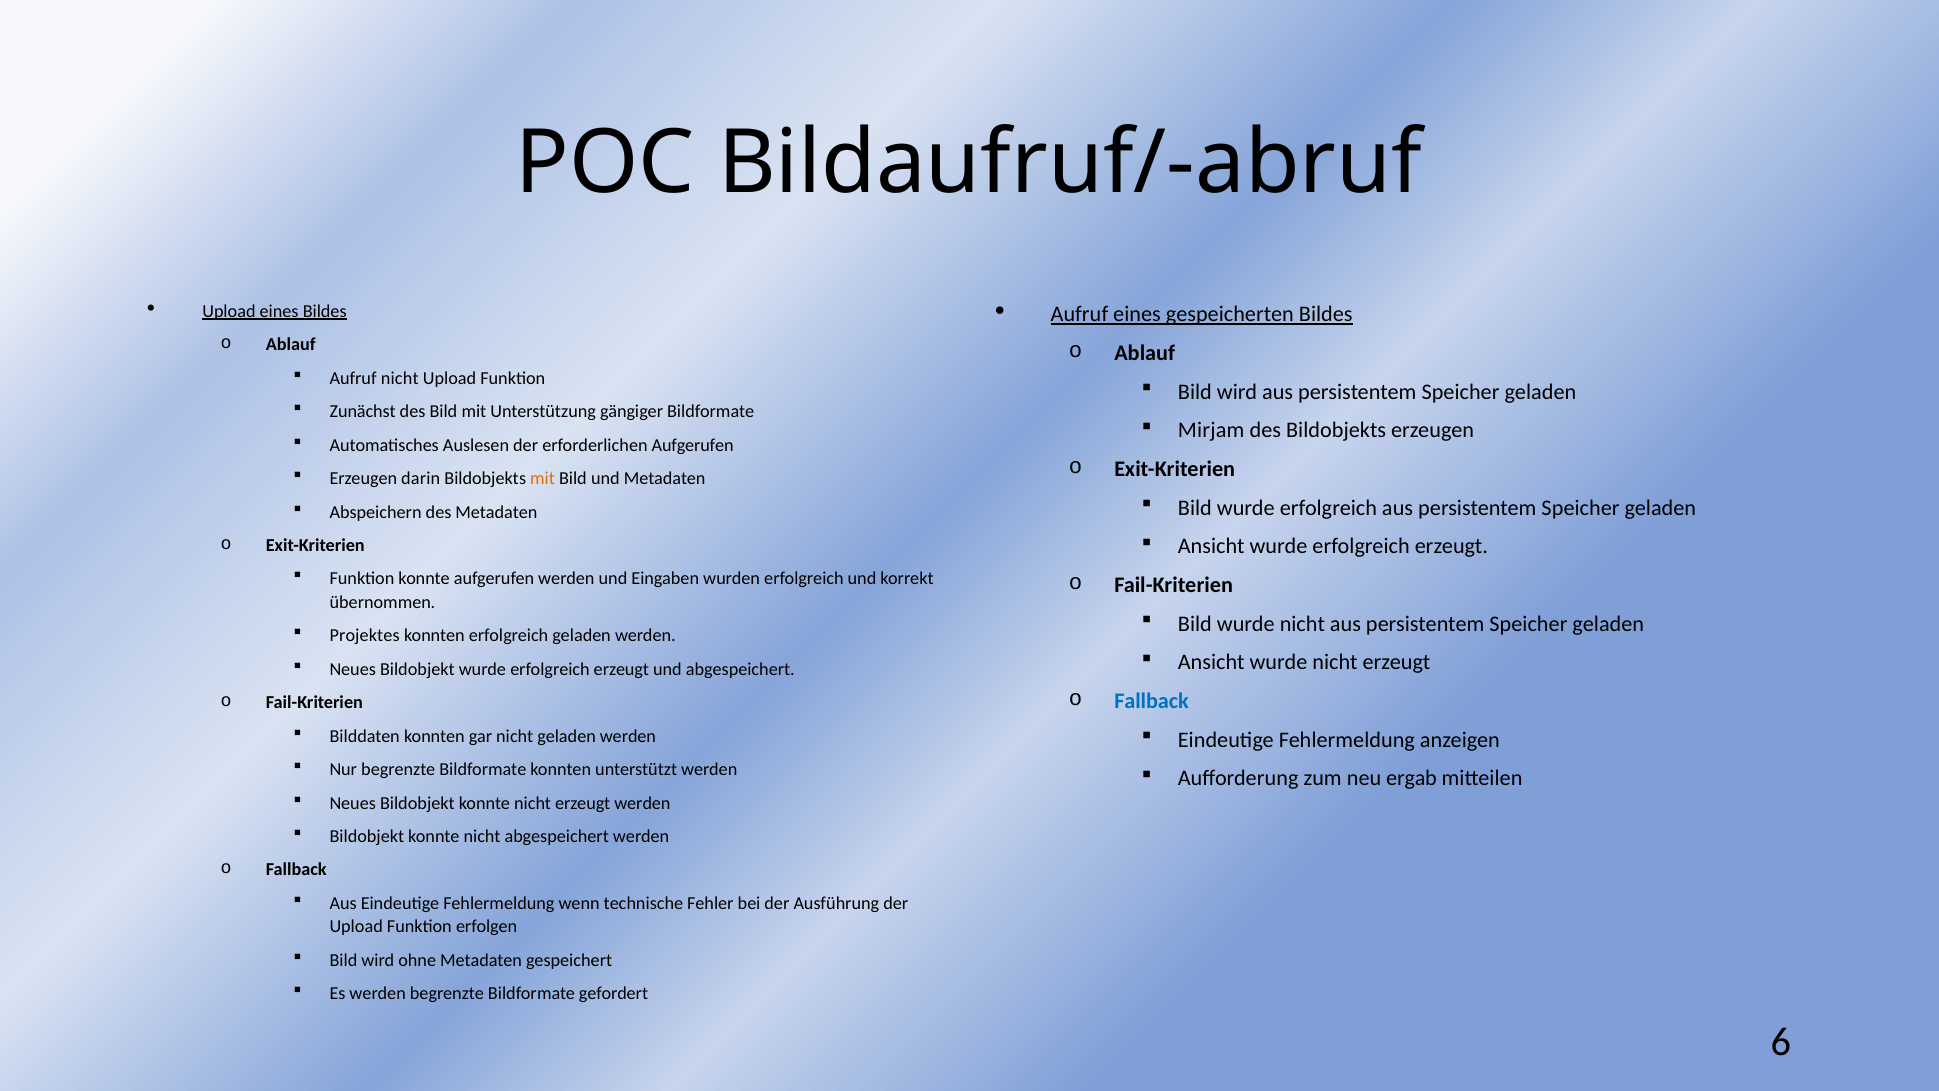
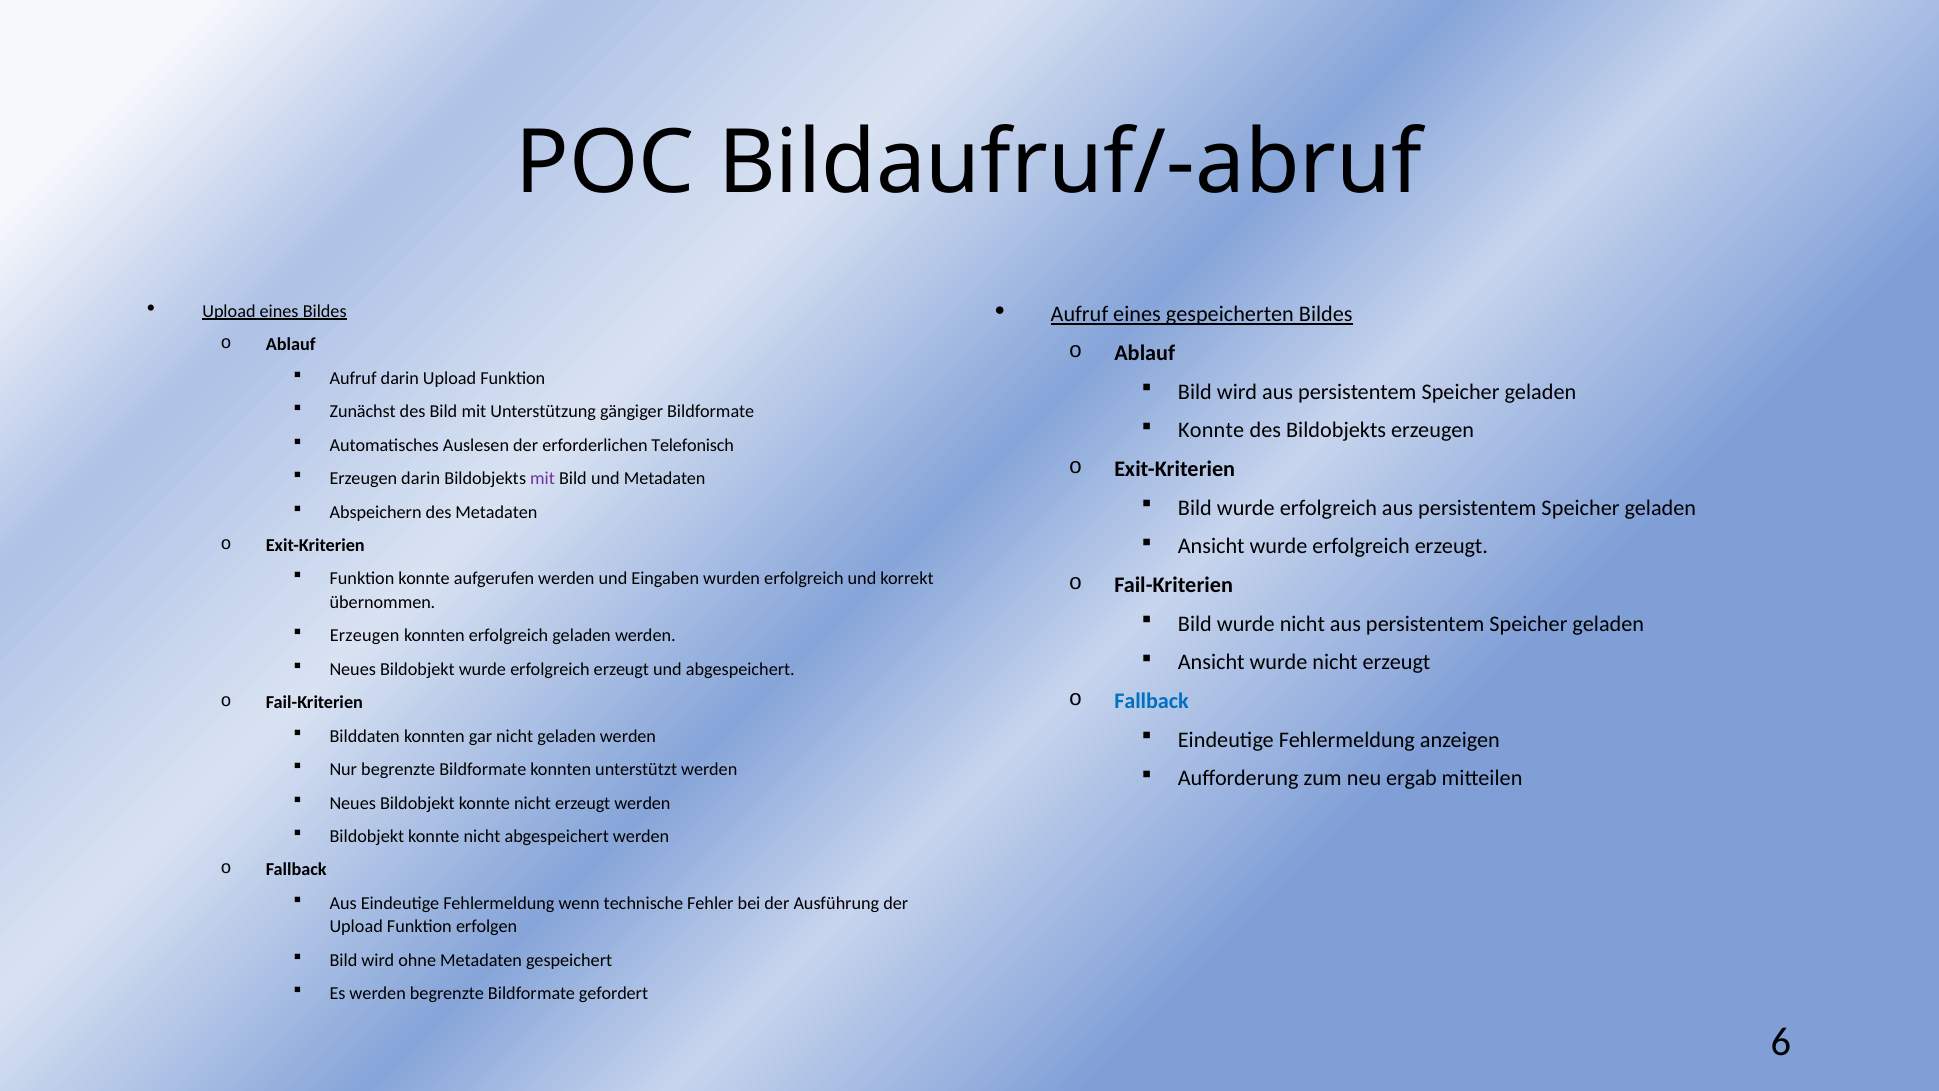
Aufruf nicht: nicht -> darin
Mirjam at (1211, 430): Mirjam -> Konnte
erforderlichen Aufgerufen: Aufgerufen -> Telefonisch
mit at (543, 478) colour: orange -> purple
Projektes at (365, 636): Projektes -> Erzeugen
